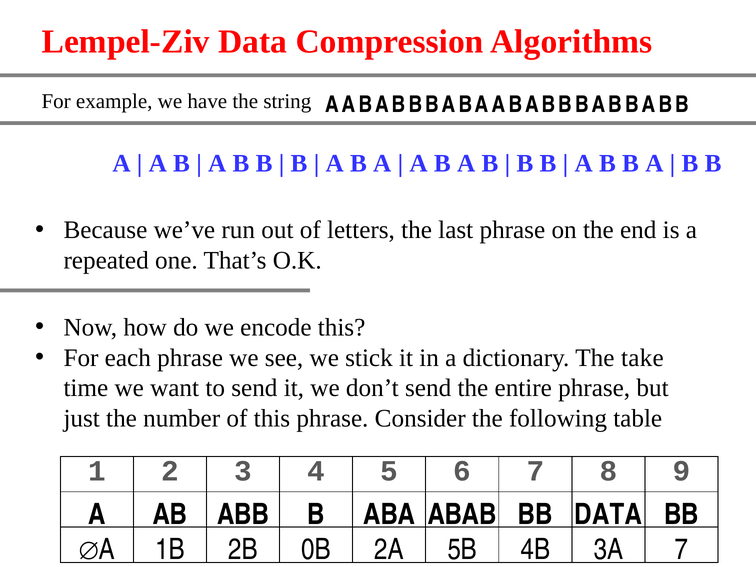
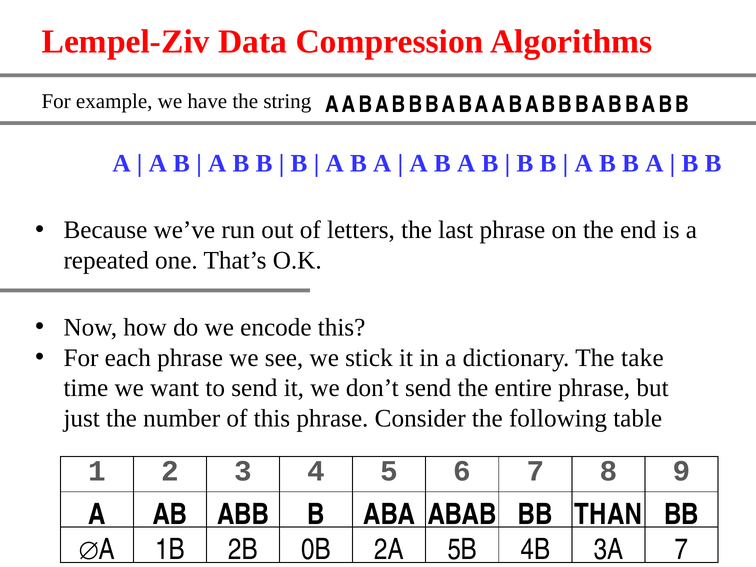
BB DATA: DATA -> THAN
